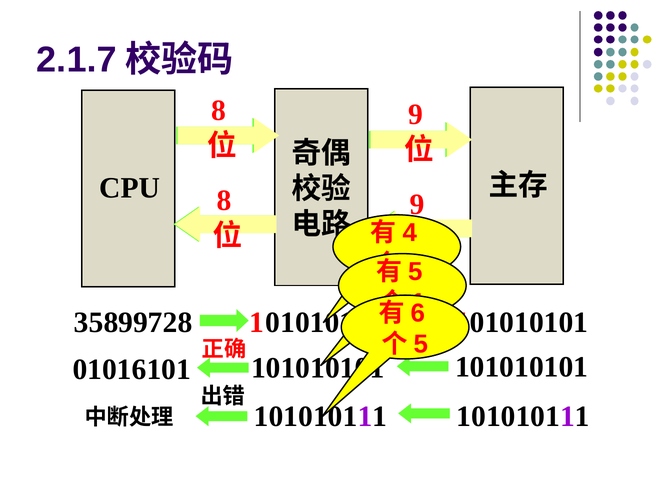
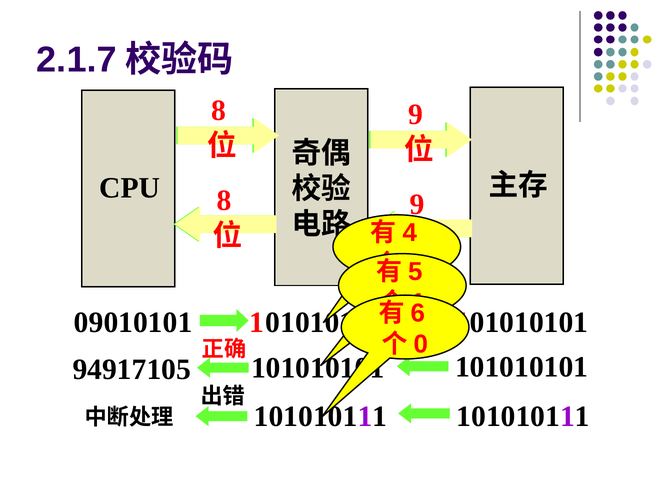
35899728: 35899728 -> 09010101
5 at (421, 345): 5 -> 0
01016101: 01016101 -> 94917105
